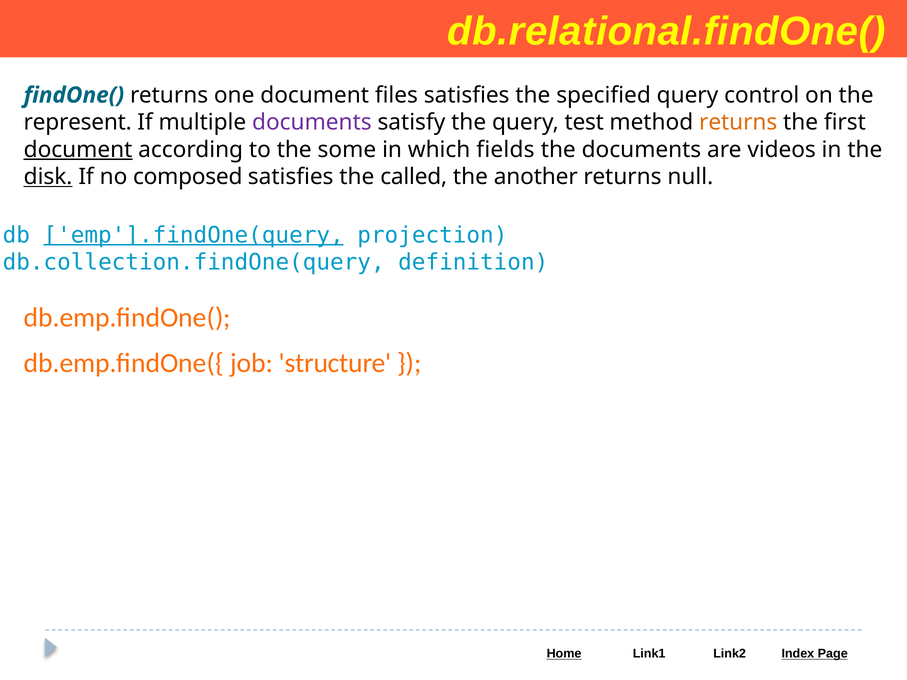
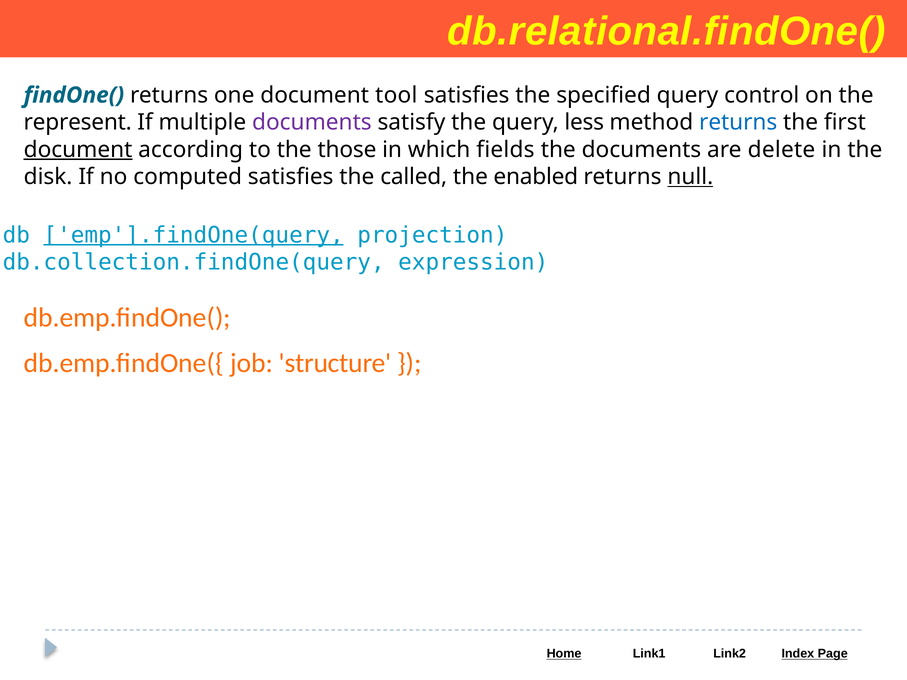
files: files -> tool
test: test -> less
returns at (738, 122) colour: orange -> blue
some: some -> those
videos: videos -> delete
disk underline: present -> none
composed: composed -> computed
another: another -> enabled
null underline: none -> present
definition: definition -> expression
